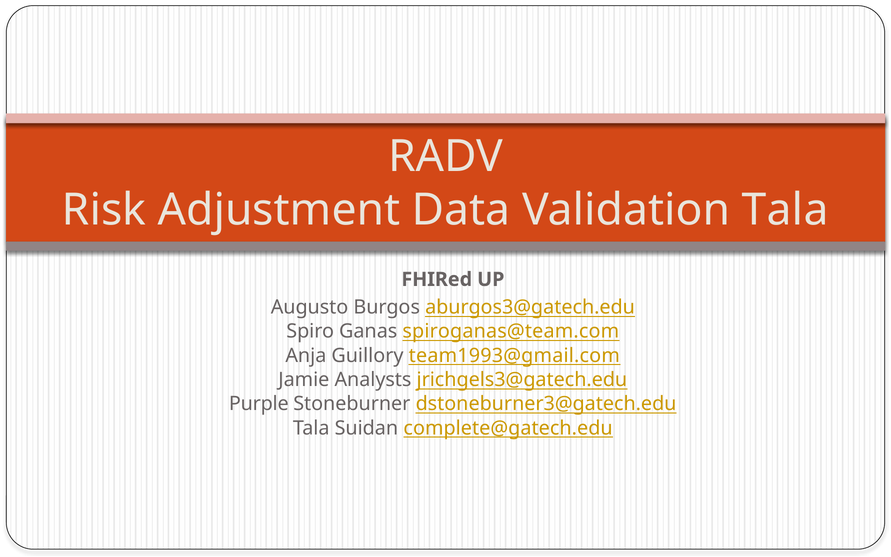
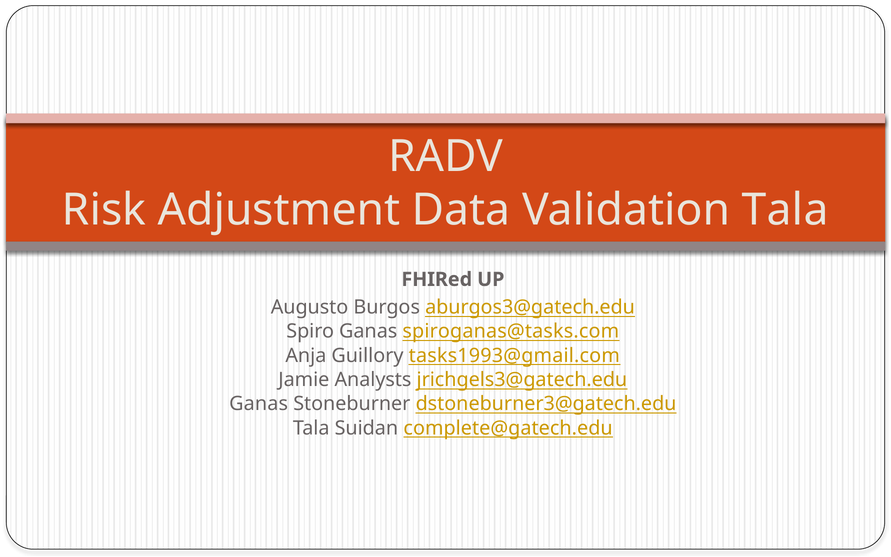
spiroganas@team.com: spiroganas@team.com -> spiroganas@tasks.com
team1993@gmail.com: team1993@gmail.com -> tasks1993@gmail.com
Purple at (259, 404): Purple -> Ganas
